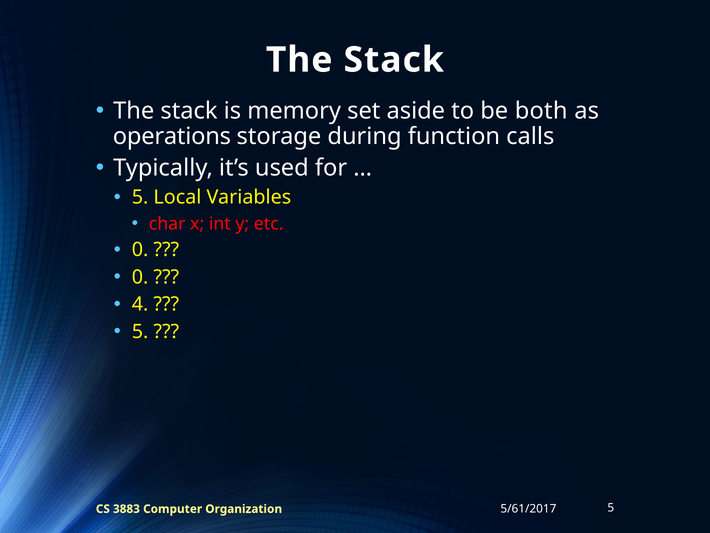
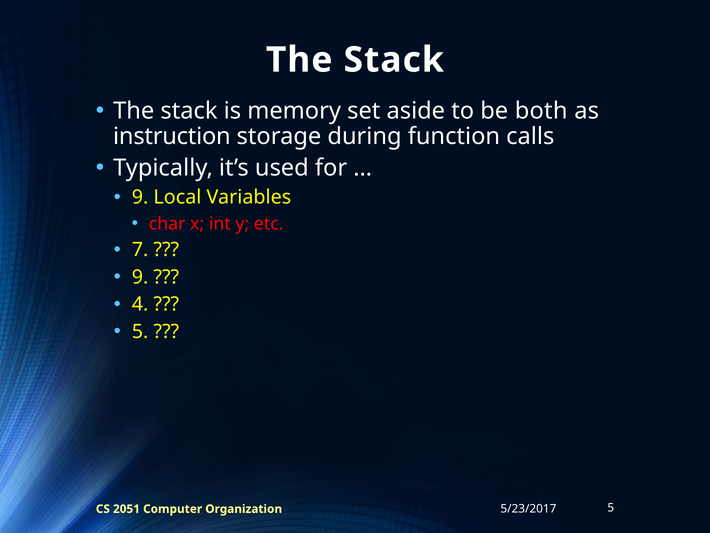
operations: operations -> instruction
5 at (140, 197): 5 -> 9
0 at (140, 250): 0 -> 7
0 at (140, 277): 0 -> 9
5/61/2017: 5/61/2017 -> 5/23/2017
3883: 3883 -> 2051
